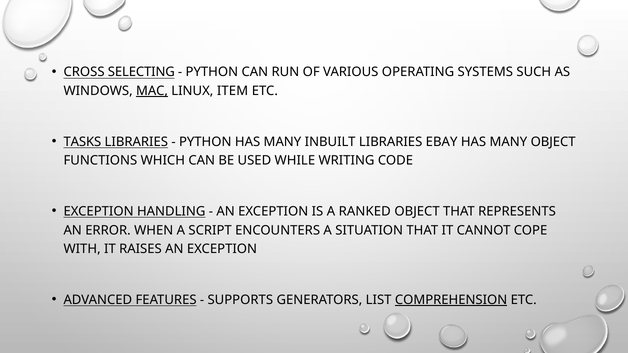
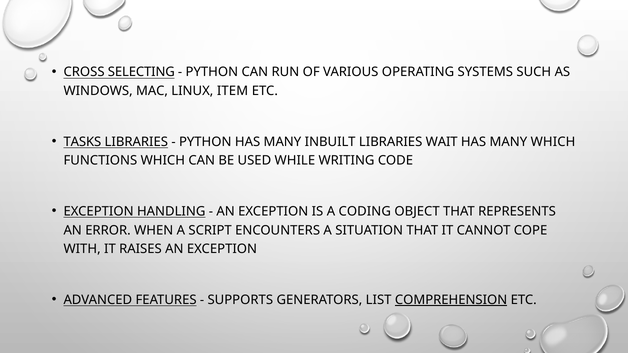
MAC underline: present -> none
EBAY: EBAY -> WAIT
MANY OBJECT: OBJECT -> WHICH
RANKED: RANKED -> CODING
